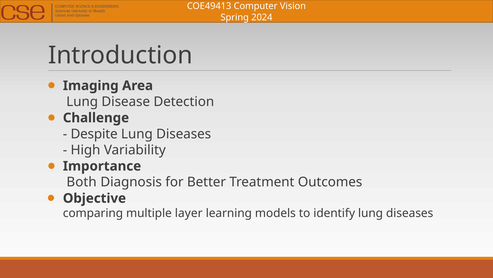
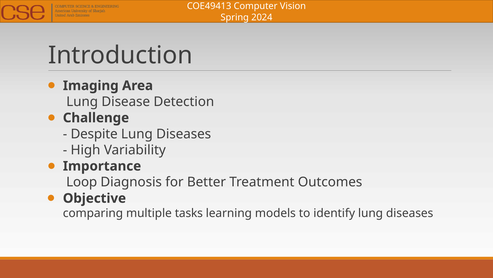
Both: Both -> Loop
layer: layer -> tasks
